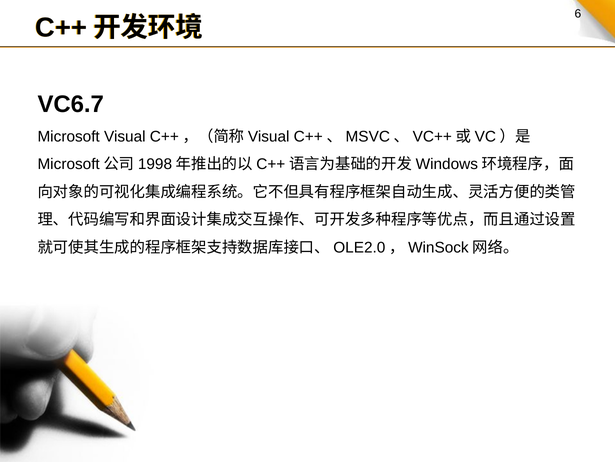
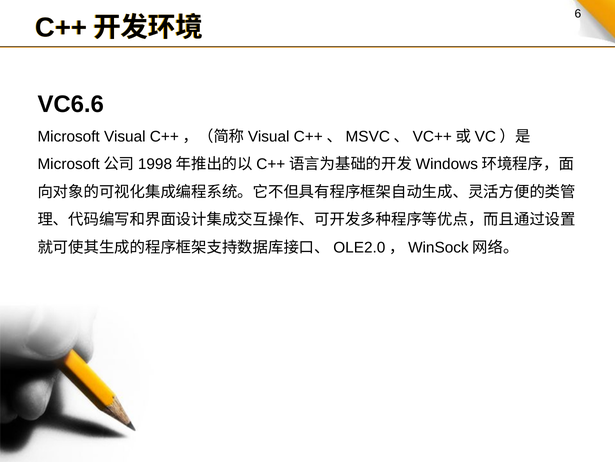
VC6.7: VC6.7 -> VC6.6
